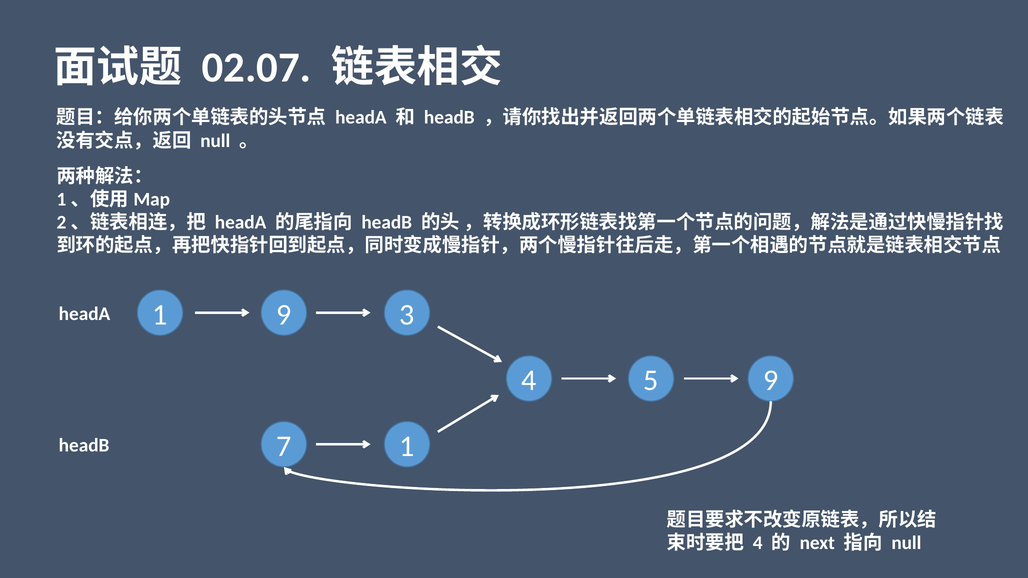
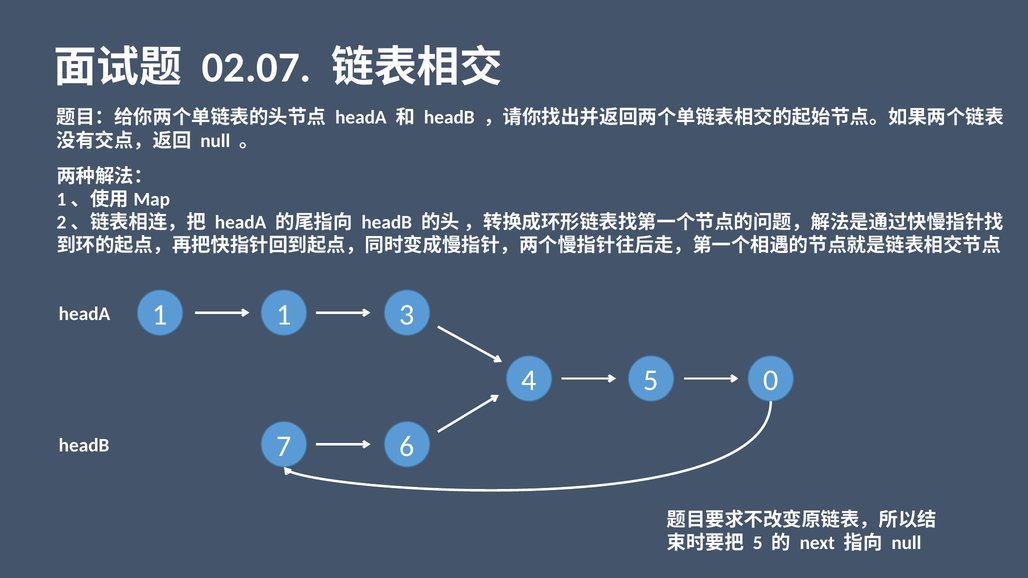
1 9: 9 -> 1
5 9: 9 -> 0
7 1: 1 -> 6
4 at (758, 543): 4 -> 5
